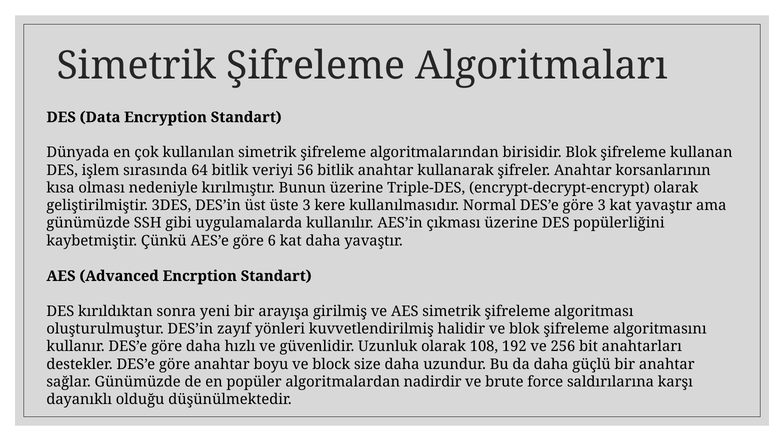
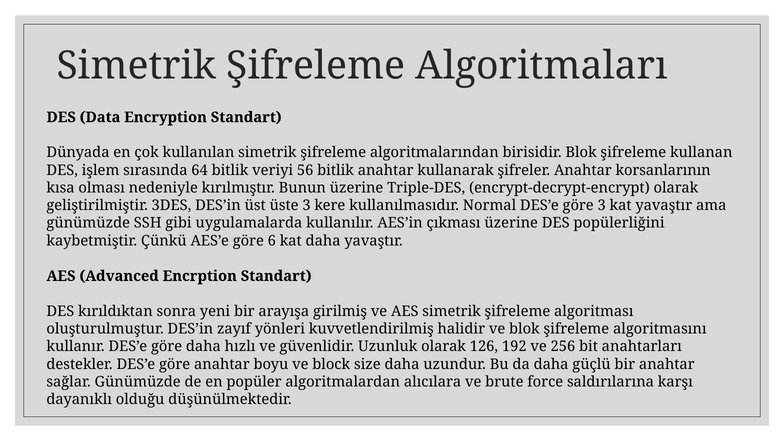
108: 108 -> 126
nadirdir: nadirdir -> alıcılara
